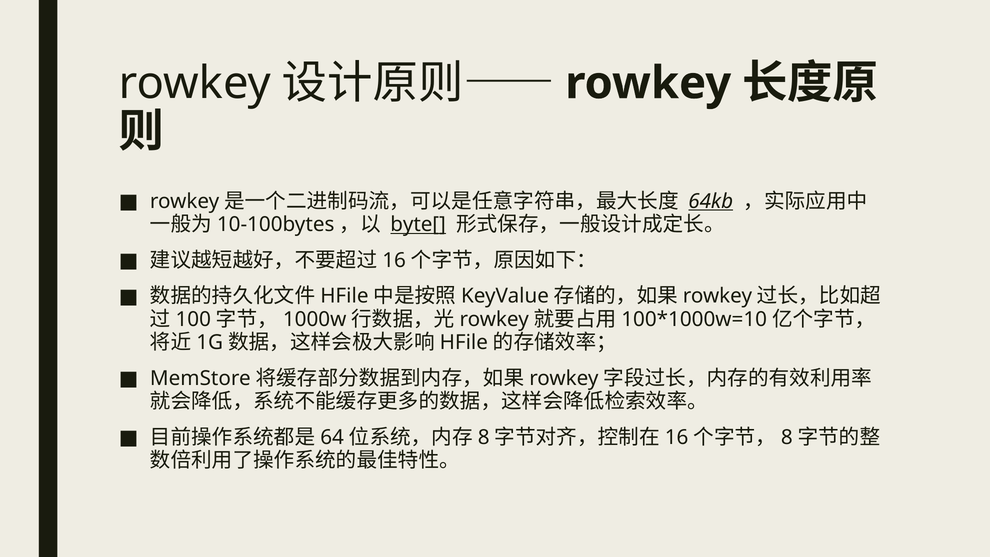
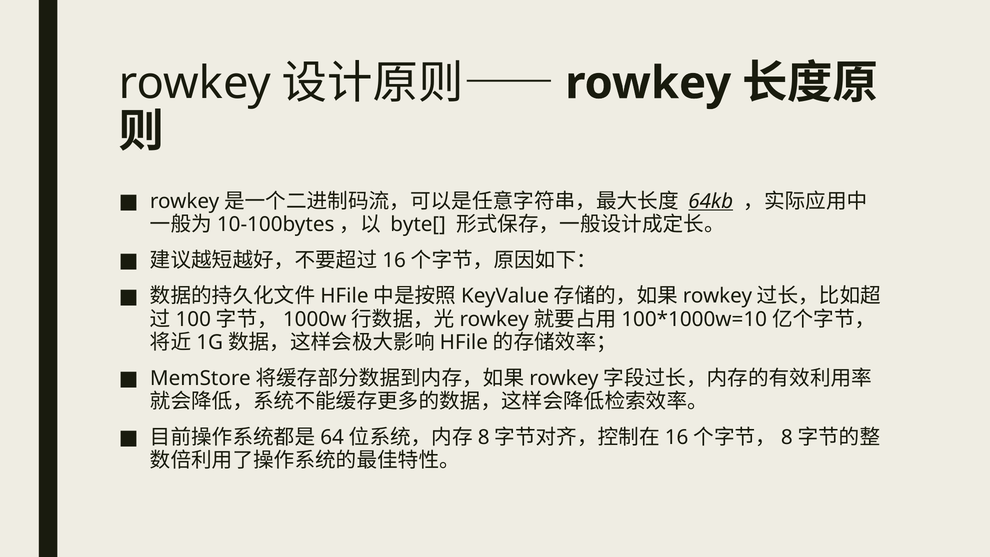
byte[ underline: present -> none
